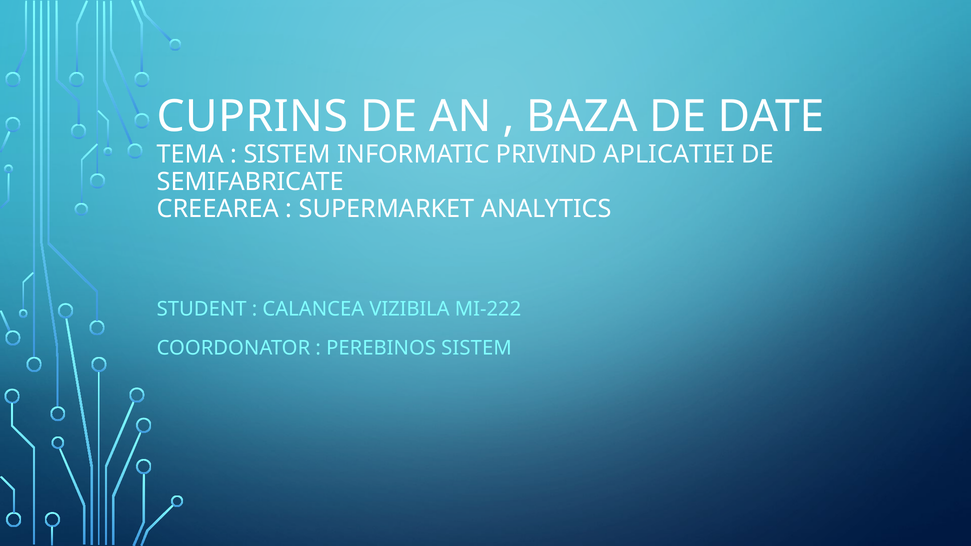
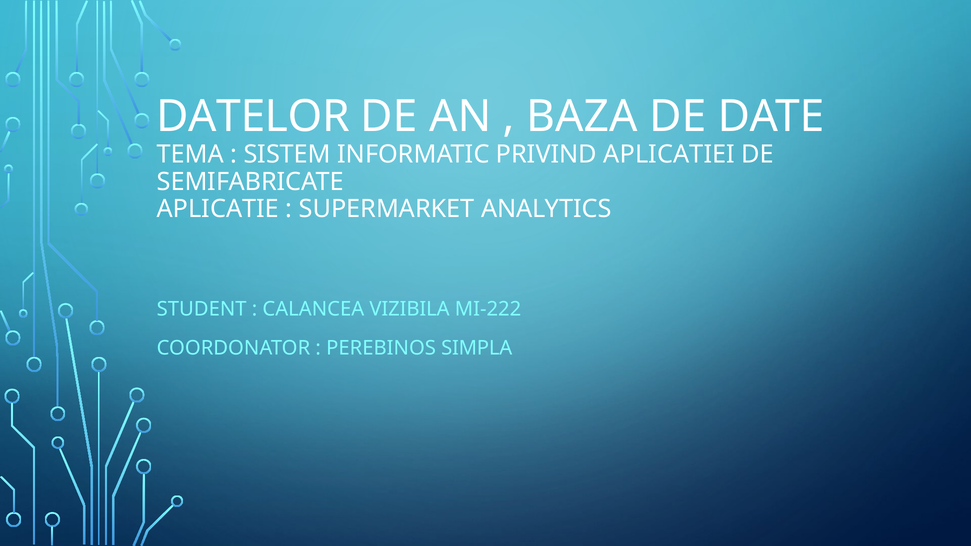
CUPRINS: CUPRINS -> DATELOR
CREEAREA: CREEAREA -> APLICATIE
PEREBINOS SISTEM: SISTEM -> SIMPLA
